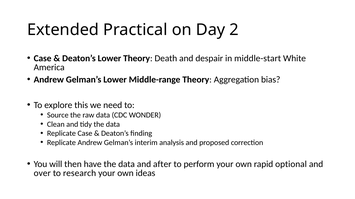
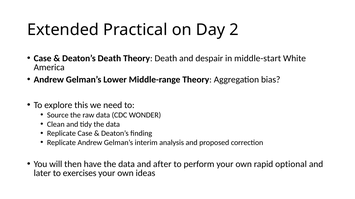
Deaton’s Lower: Lower -> Death
over: over -> later
research: research -> exercises
